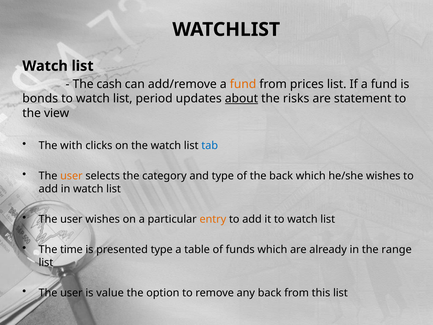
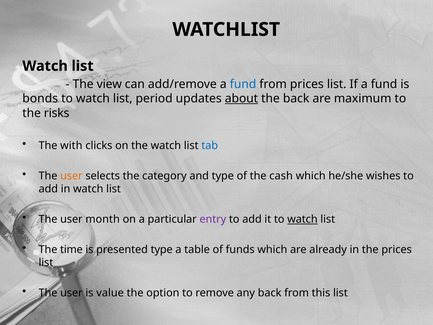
cash: cash -> view
fund at (243, 84) colour: orange -> blue
the risks: risks -> back
statement: statement -> maximum
view: view -> risks
the back: back -> cash
user wishes: wishes -> month
entry colour: orange -> purple
watch at (302, 219) underline: none -> present
the range: range -> prices
